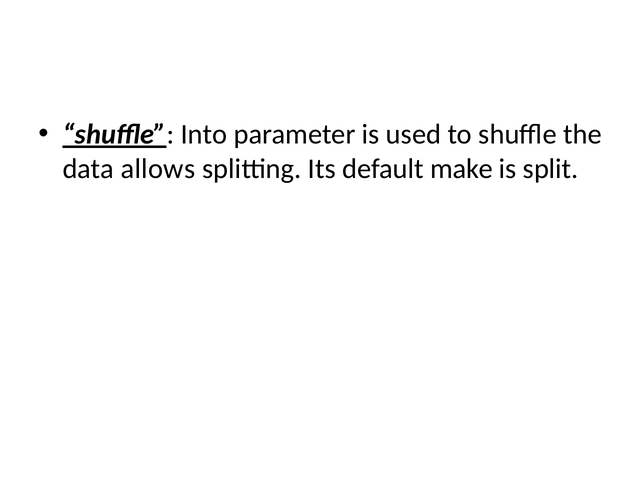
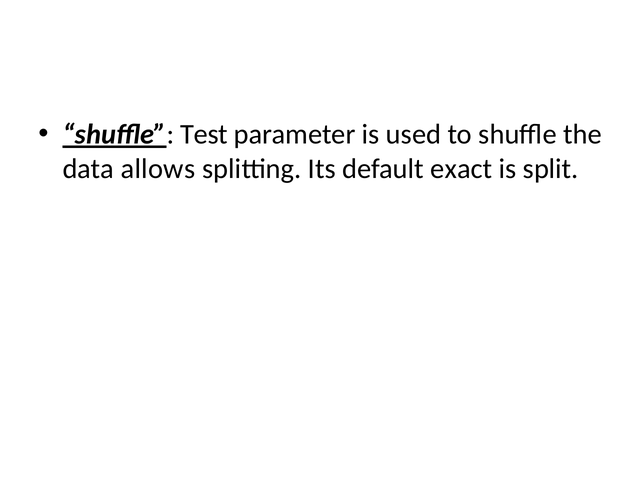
Into: Into -> Test
make: make -> exact
